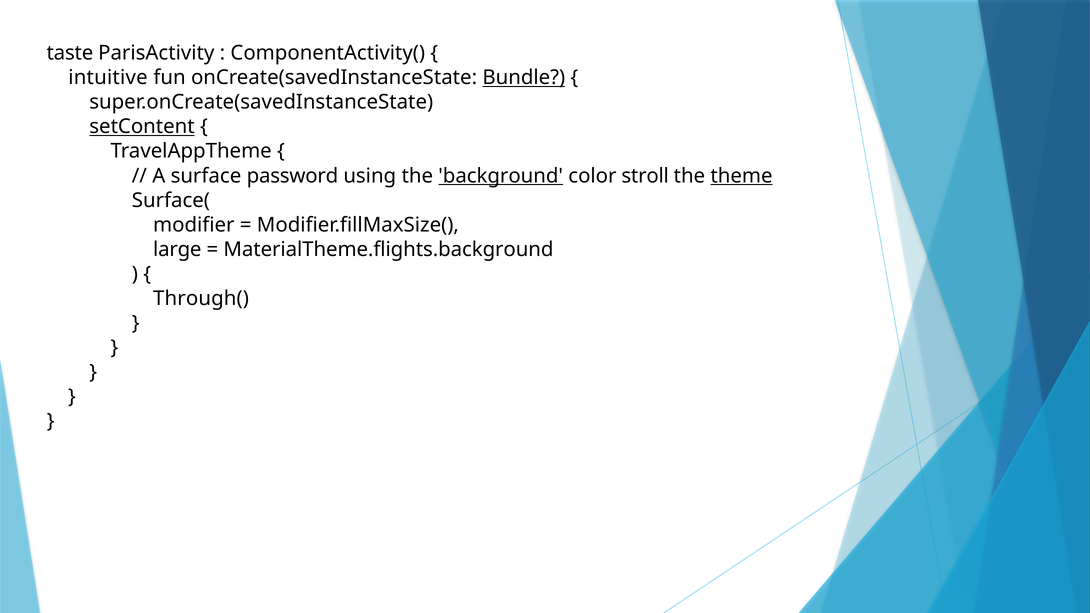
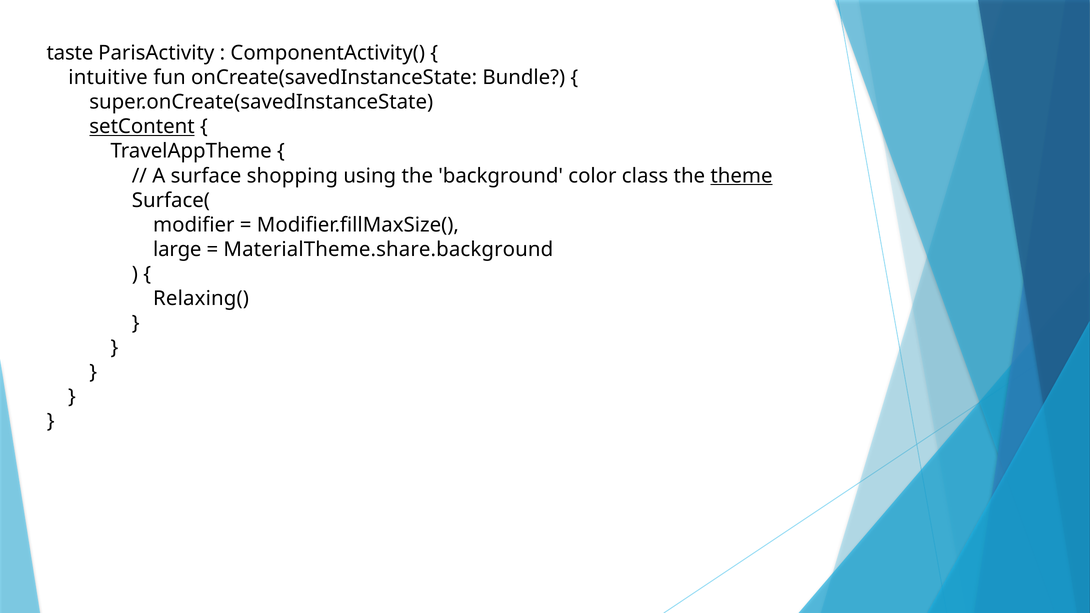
Bundle underline: present -> none
password: password -> shopping
background underline: present -> none
stroll: stroll -> class
MaterialTheme.flights.background: MaterialTheme.flights.background -> MaterialTheme.share.background
Through(: Through( -> Relaxing(
